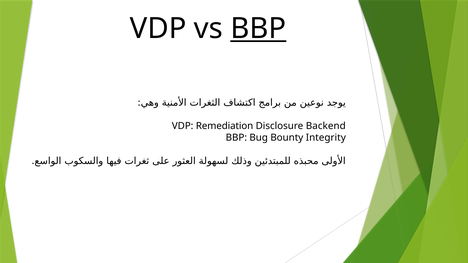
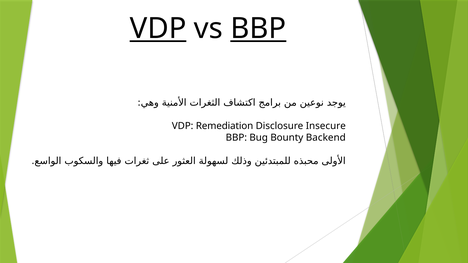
VDP at (158, 29) underline: none -> present
Backend: Backend -> Insecure
Integrity: Integrity -> Backend
